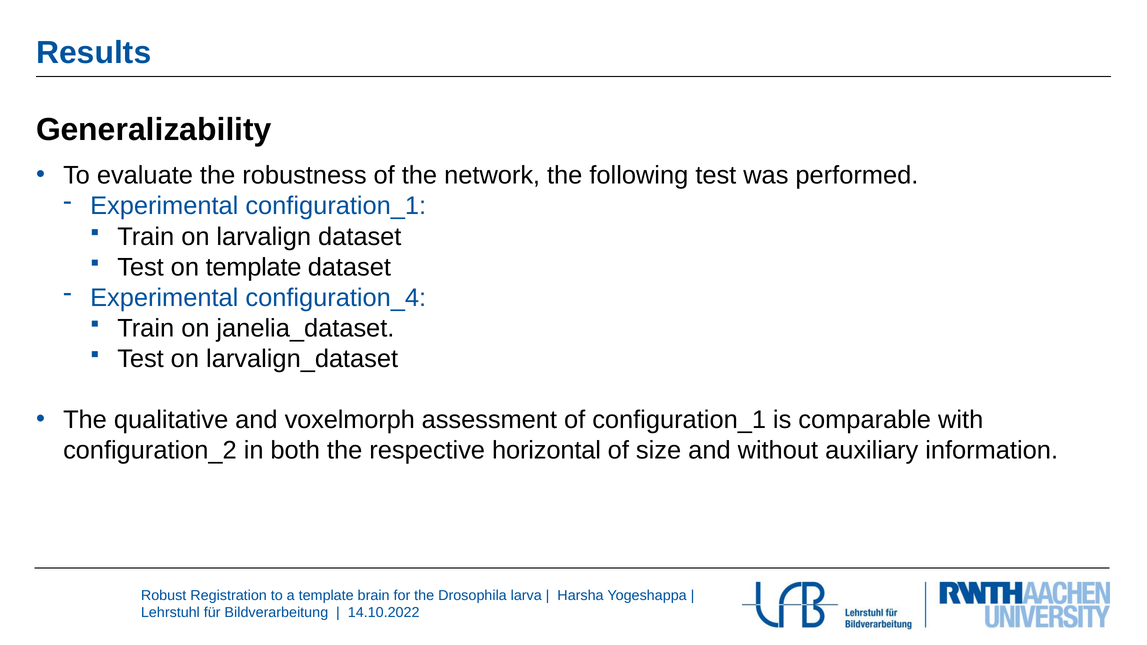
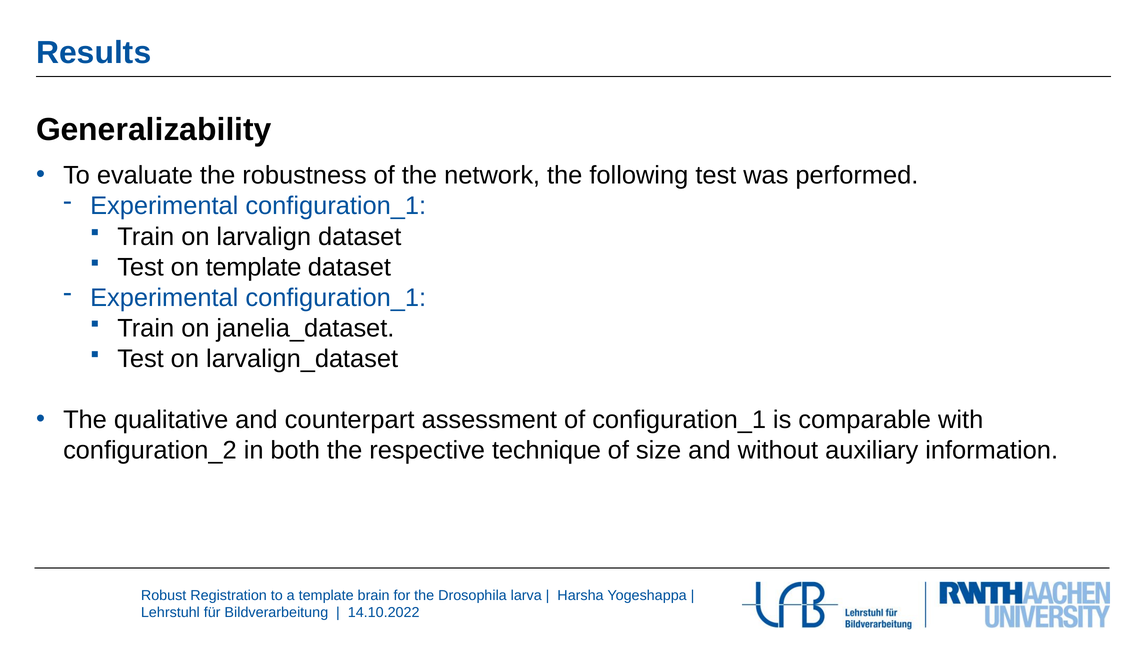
configuration_4 at (336, 298): configuration_4 -> configuration_1
voxelmorph: voxelmorph -> counterpart
horizontal: horizontal -> technique
